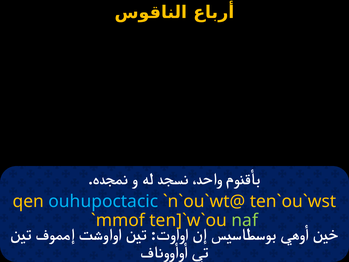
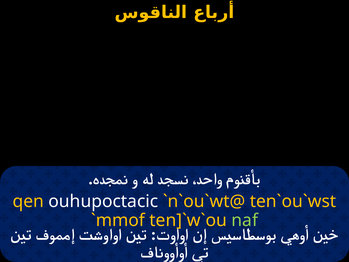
ouhupoctacic colour: light blue -> white
